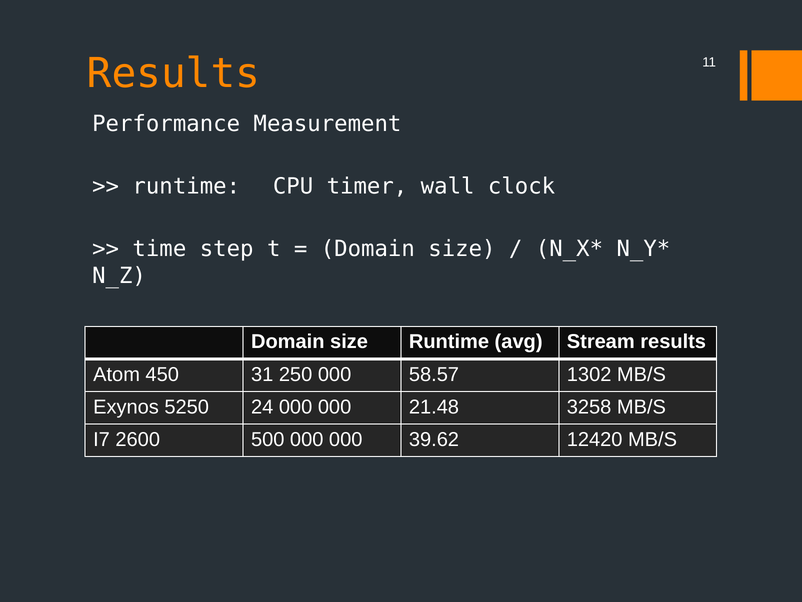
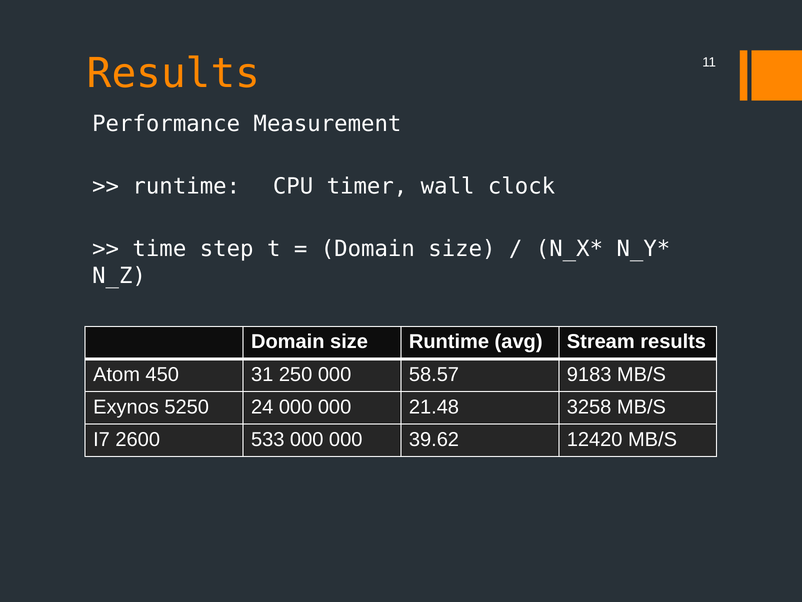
1302: 1302 -> 9183
500: 500 -> 533
